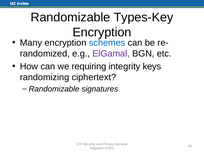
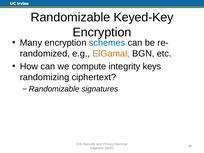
Types-Key: Types-Key -> Keyed-Key
ElGamal colour: purple -> orange
requiring: requiring -> compute
